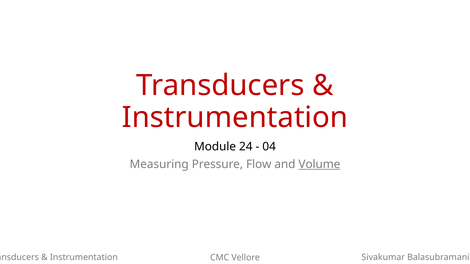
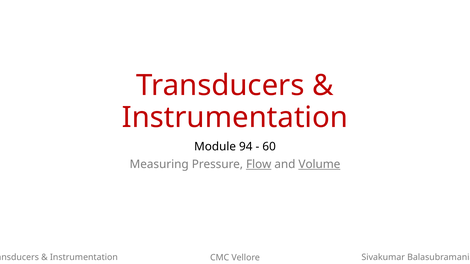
24: 24 -> 94
04: 04 -> 60
Flow underline: none -> present
